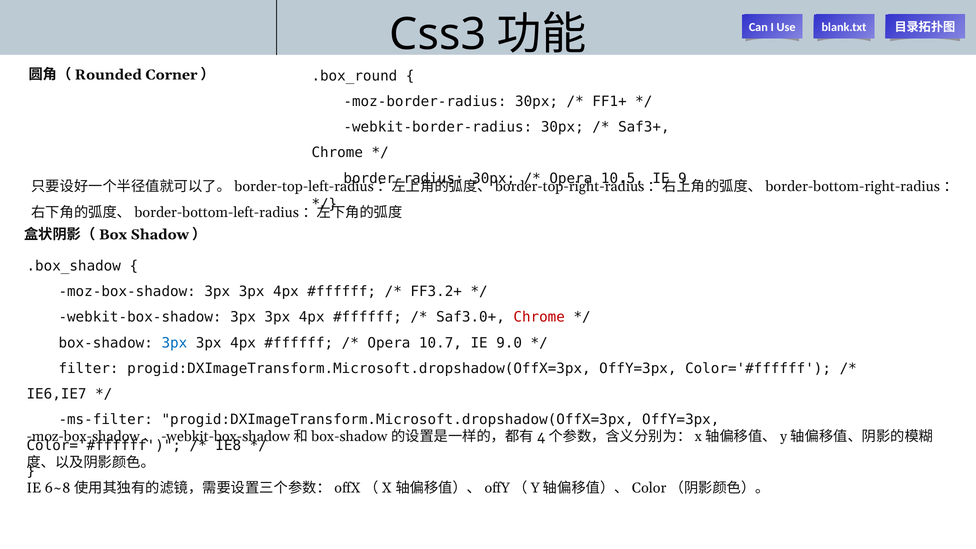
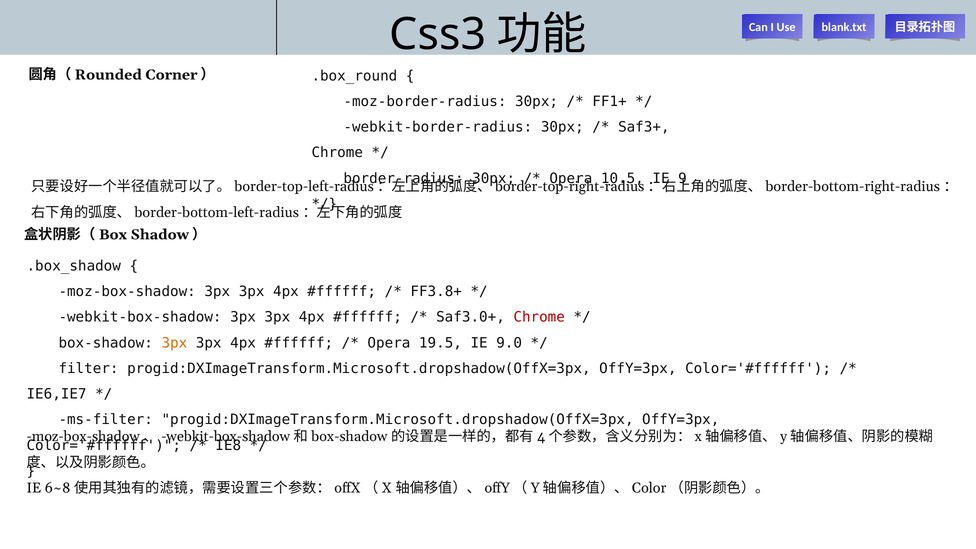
FF3.2+: FF3.2+ -> FF3.8+
3px at (174, 343) colour: blue -> orange
10.7: 10.7 -> 19.5
